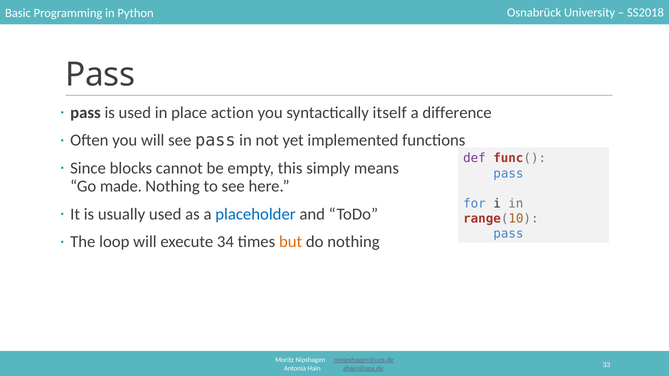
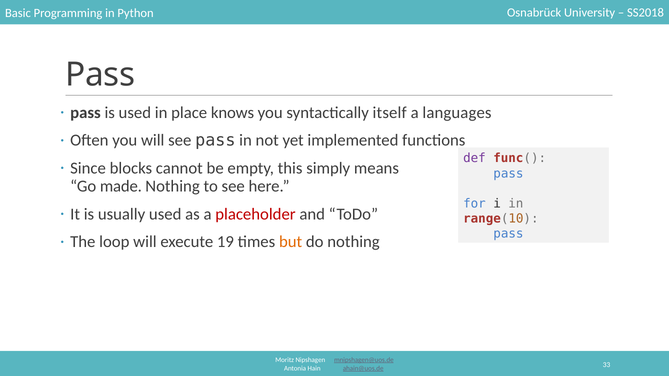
action: action -> knows
difference: difference -> languages
placeholder colour: blue -> red
34: 34 -> 19
